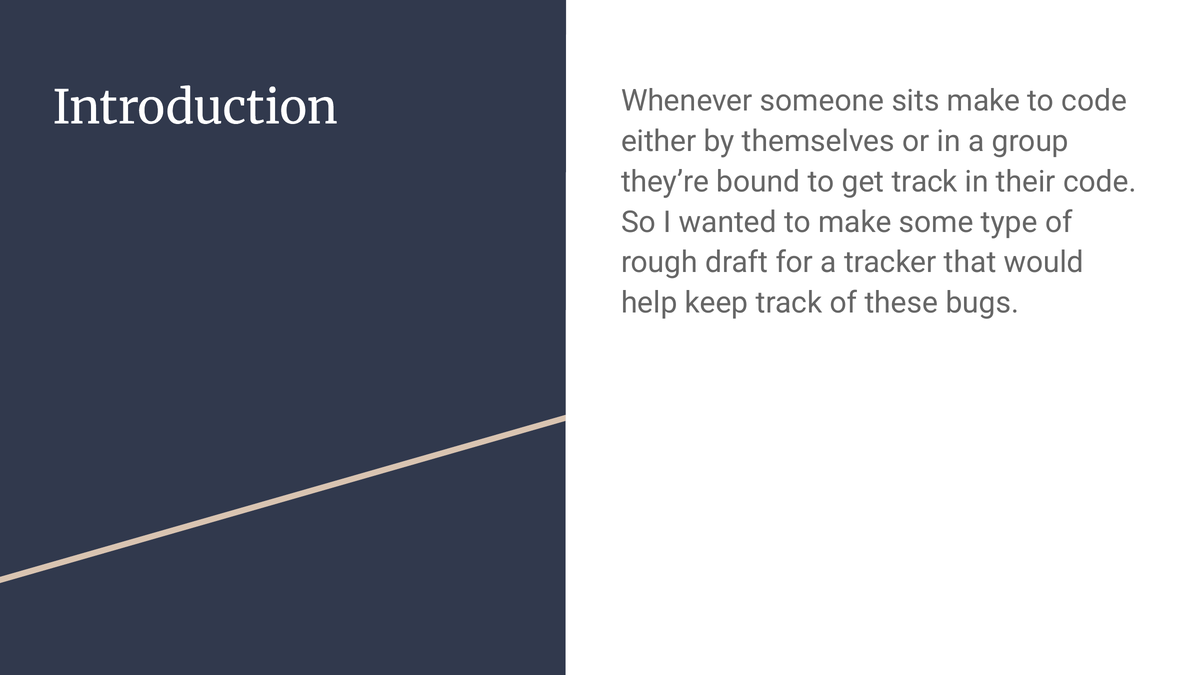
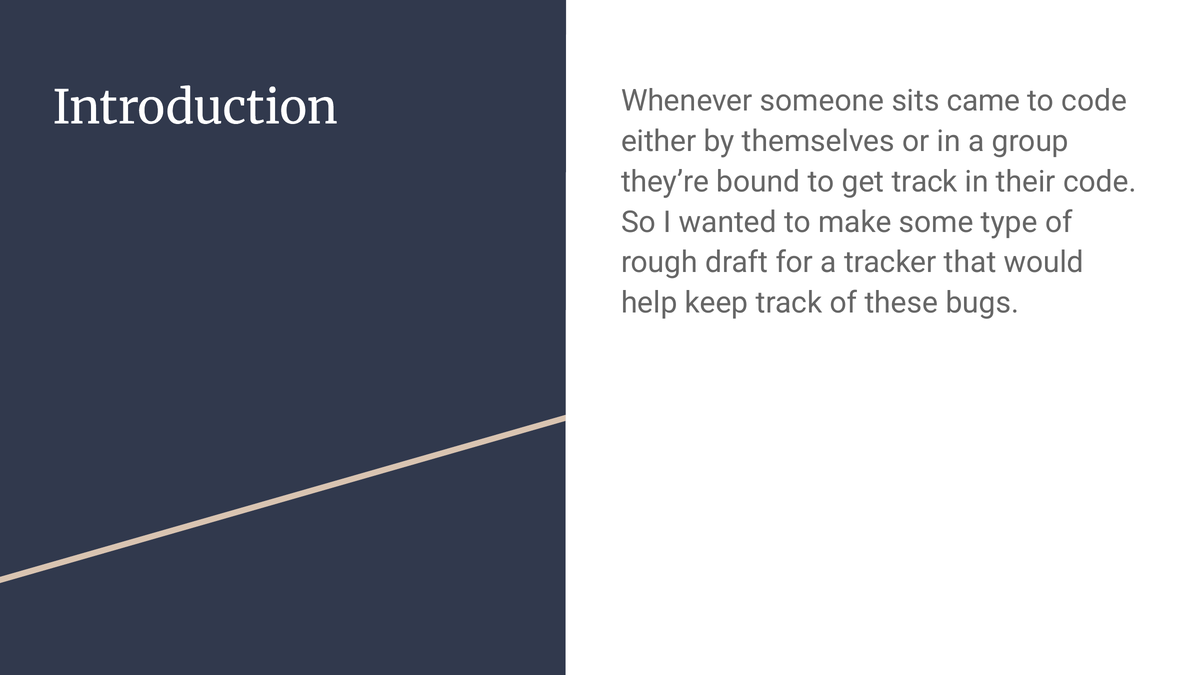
sits make: make -> came
